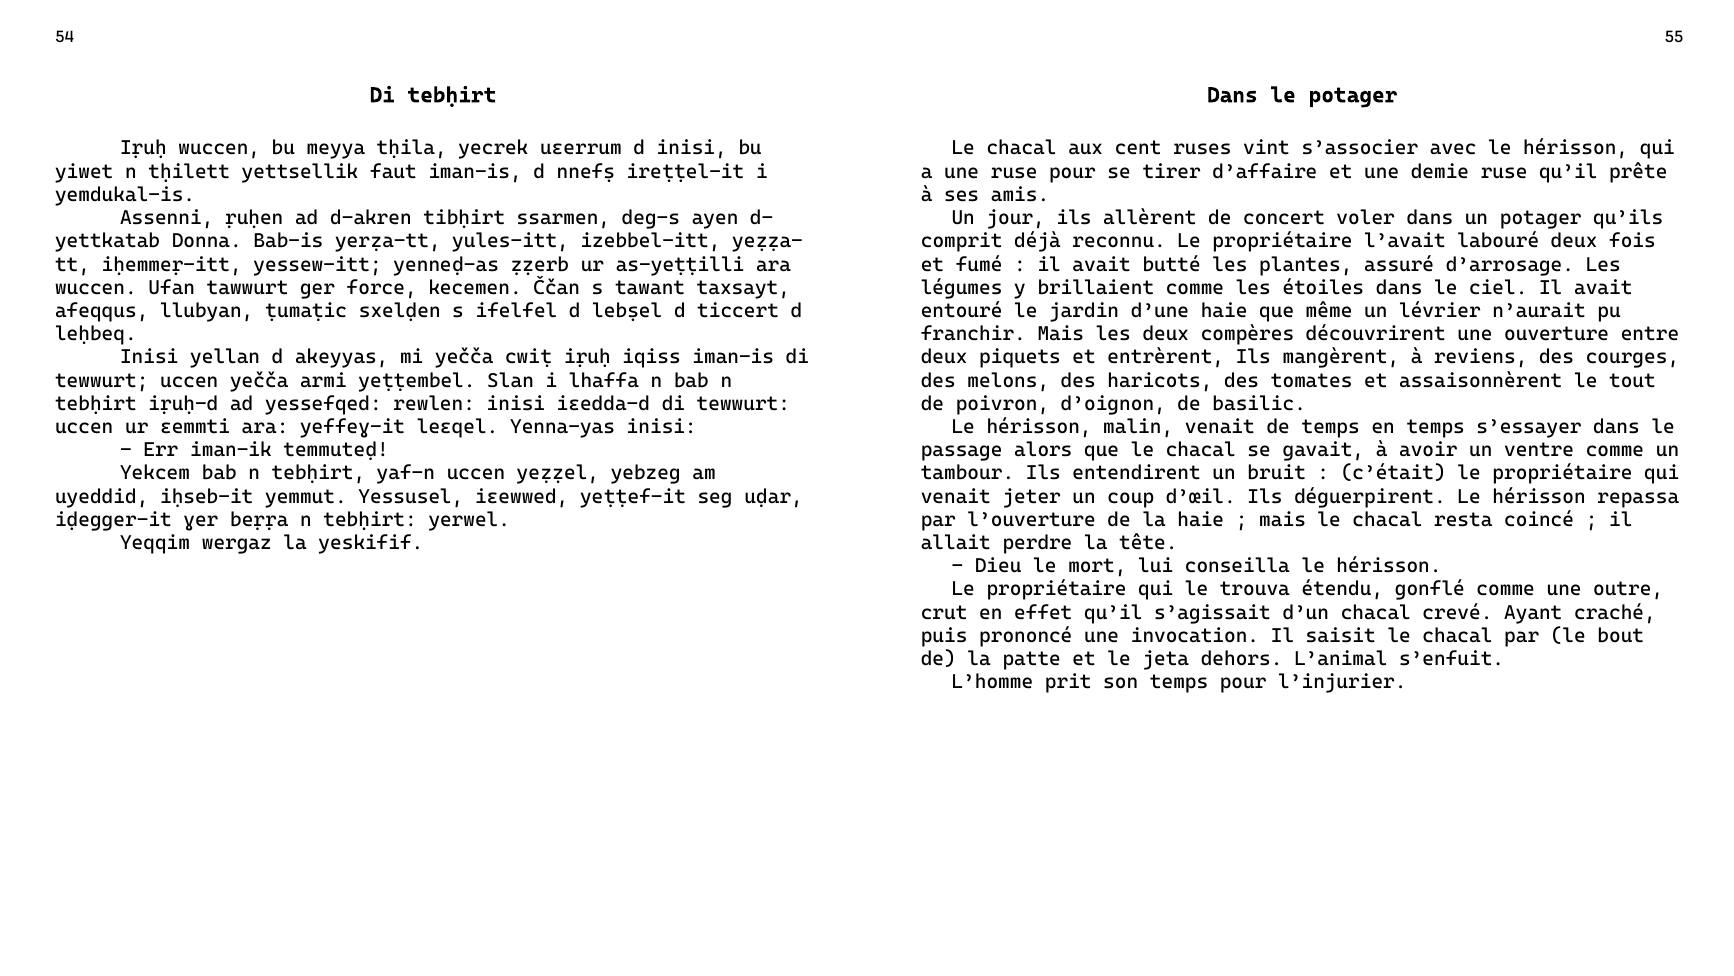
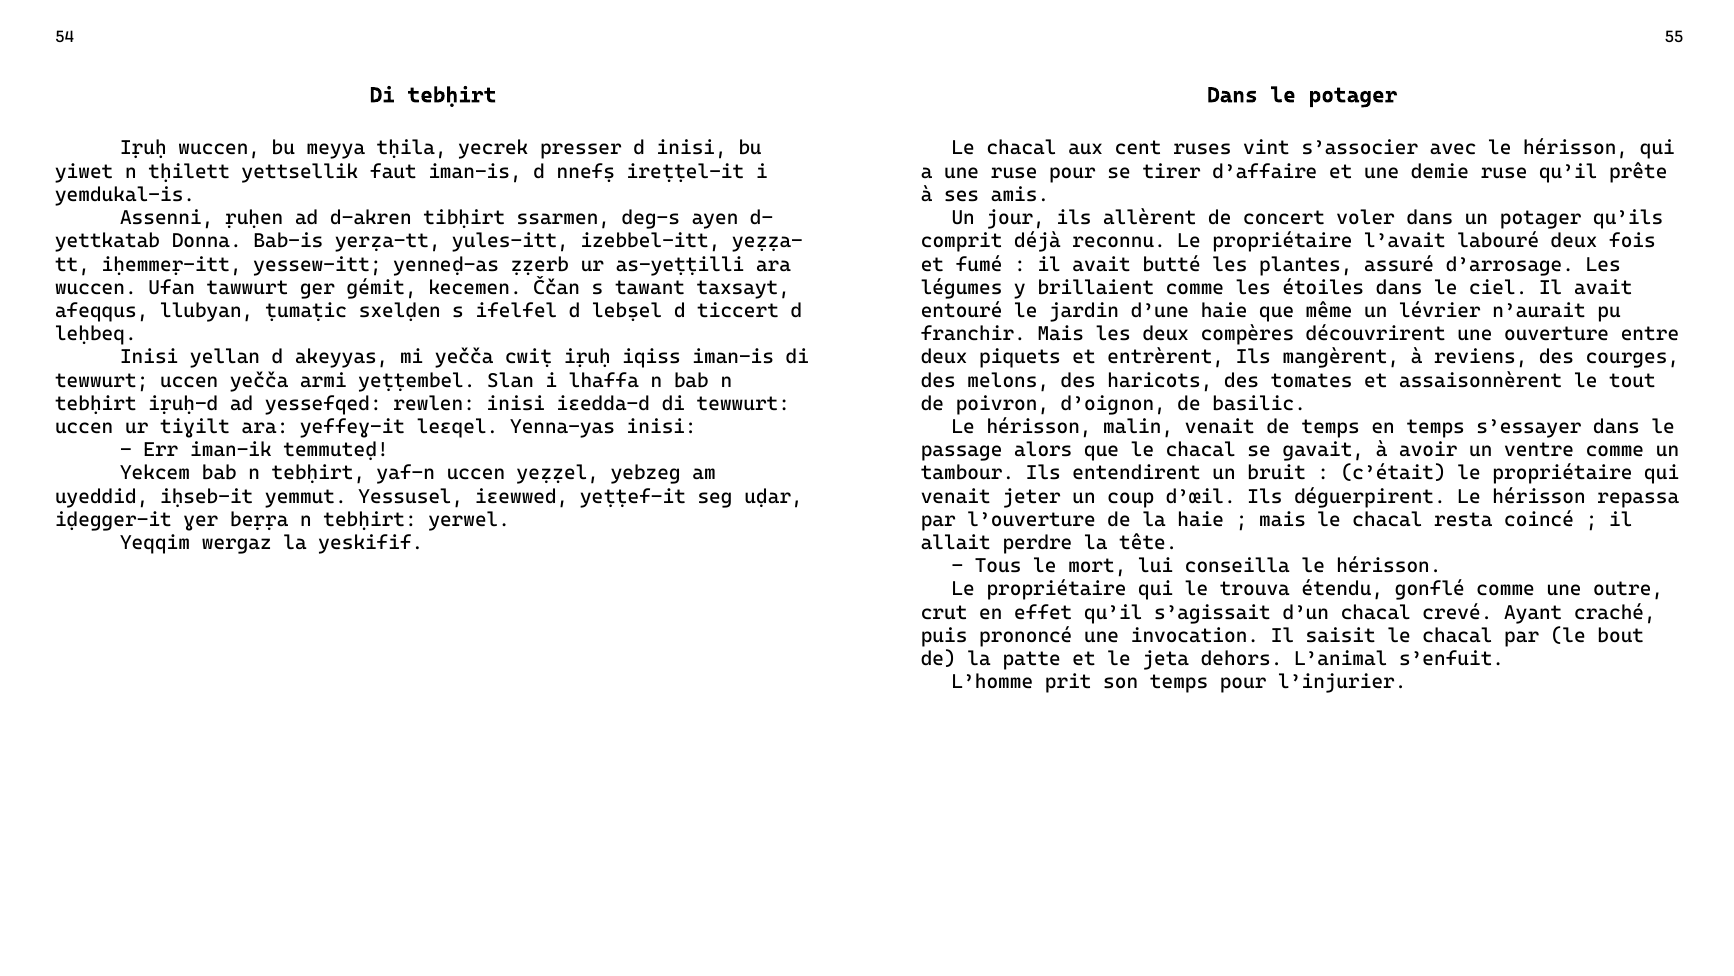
uɛerrum: uɛerrum -> presser
force: force -> gémit
ɛemmti: ɛemmti -> tiɣilt
Dieu: Dieu -> Tous
